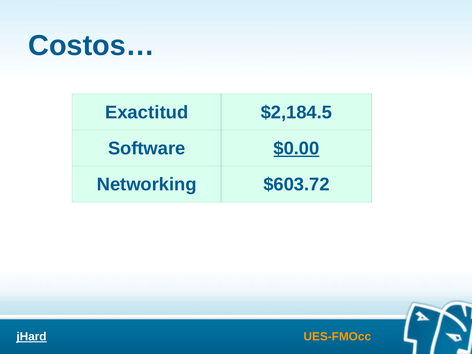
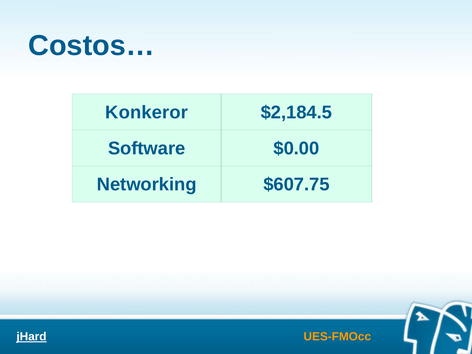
Exactitud: Exactitud -> Konkeror
$0.00 underline: present -> none
$603.72: $603.72 -> $607.75
